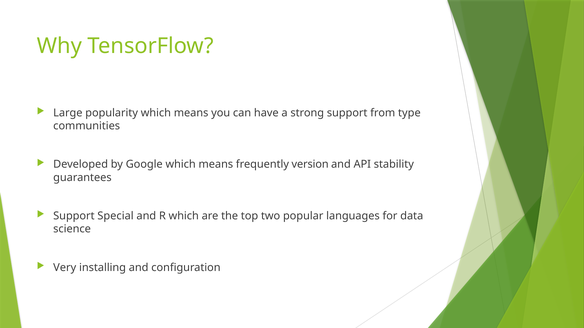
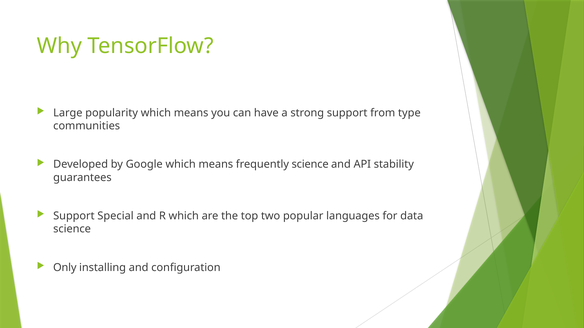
frequently version: version -> science
Very: Very -> Only
